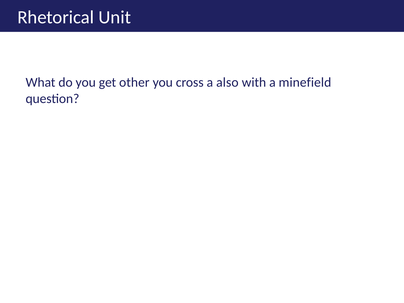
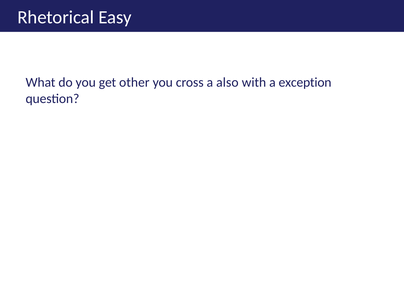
Unit: Unit -> Easy
minefield: minefield -> exception
